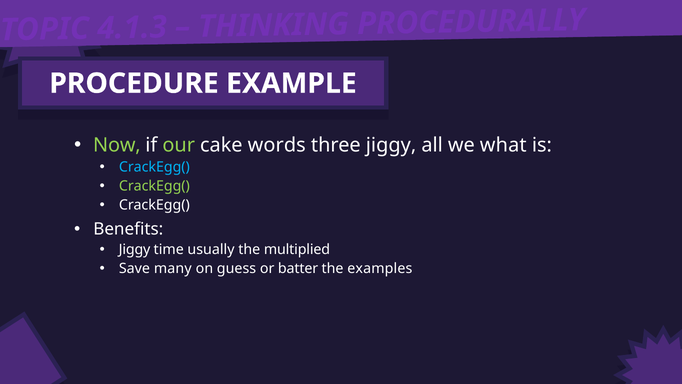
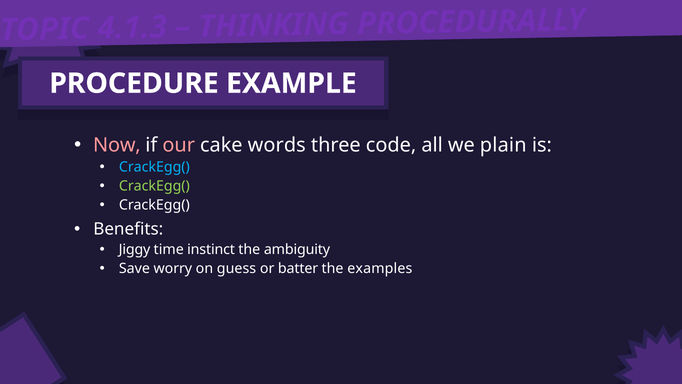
Now colour: light green -> pink
our colour: light green -> pink
three jiggy: jiggy -> code
what: what -> plain
usually: usually -> instinct
multiplied: multiplied -> ambiguity
many: many -> worry
